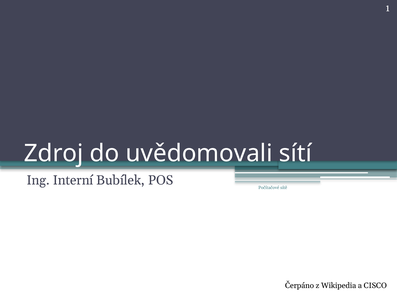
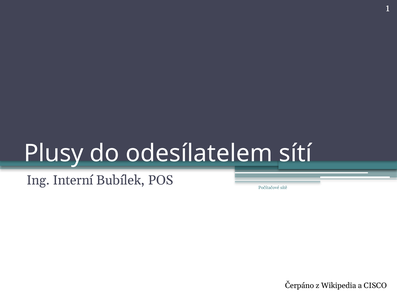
Zdroj: Zdroj -> Plusy
uvědomovali: uvědomovali -> odesílatelem
